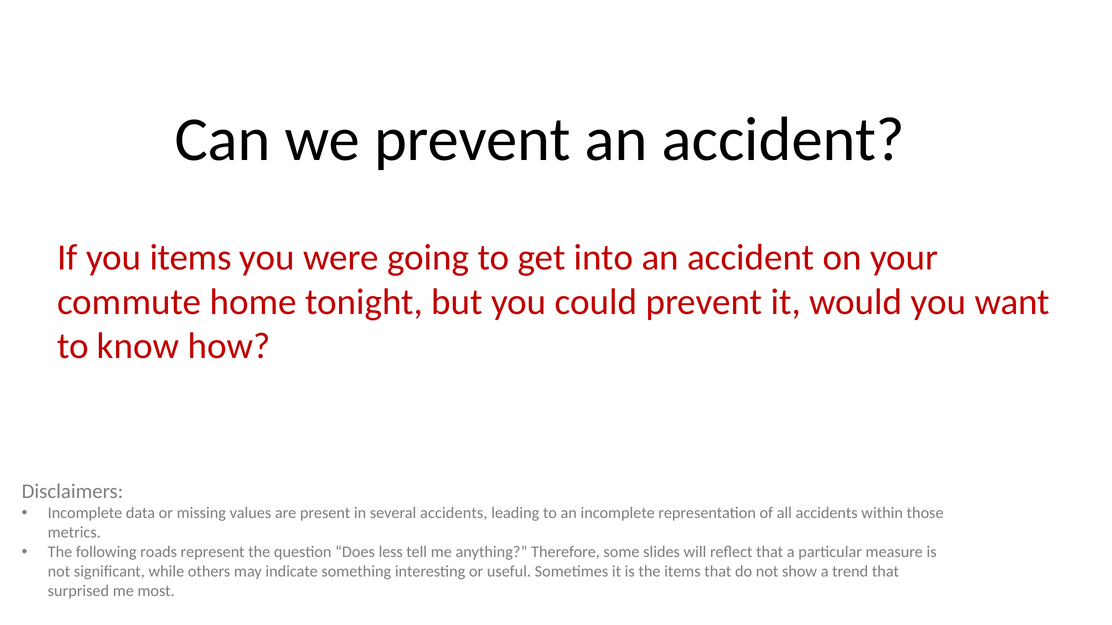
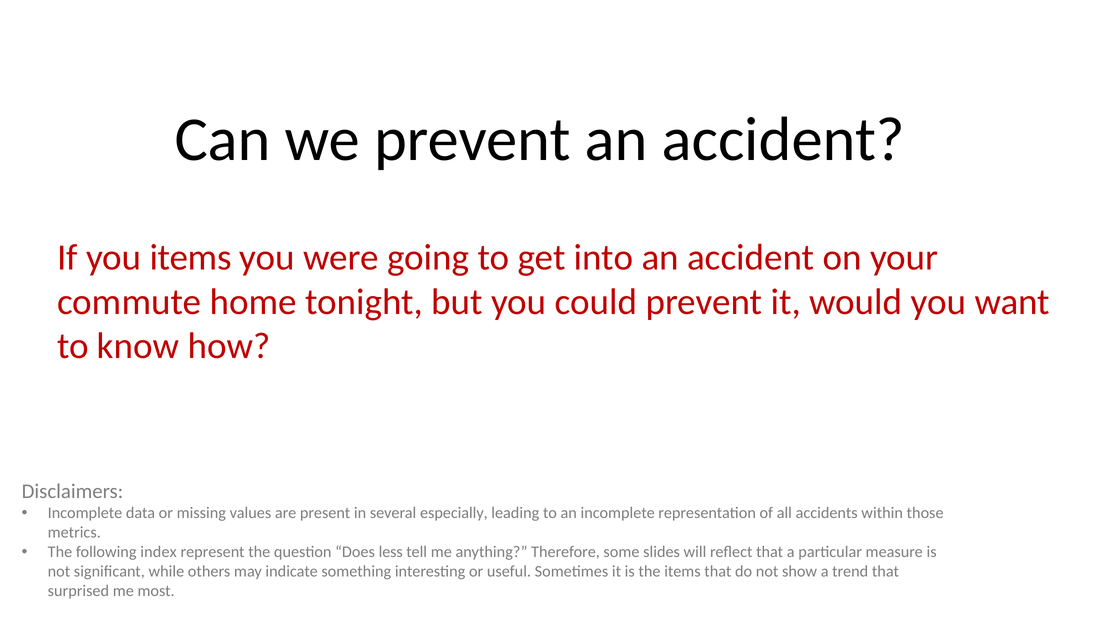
several accidents: accidents -> especially
roads: roads -> index
